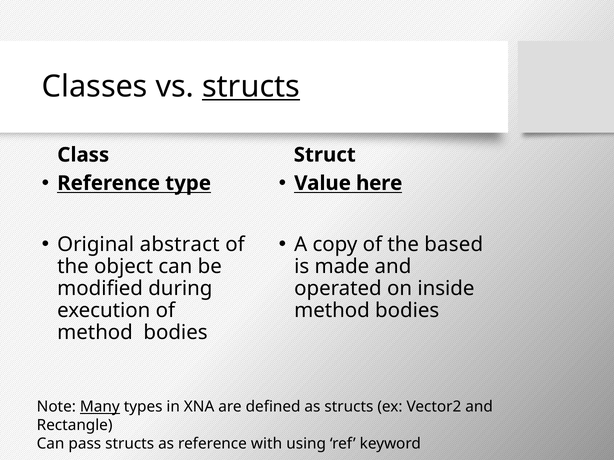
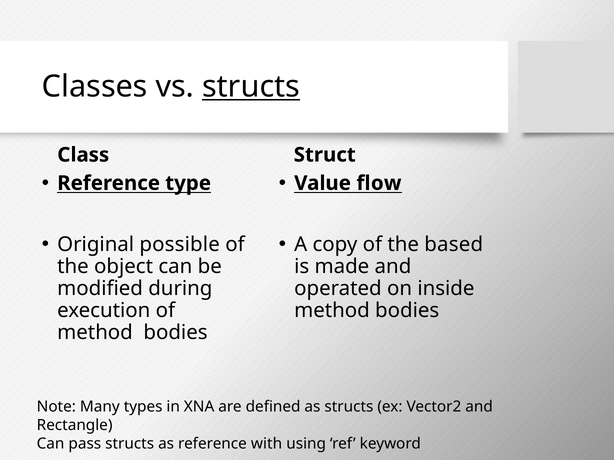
here: here -> flow
abstract: abstract -> possible
Many underline: present -> none
